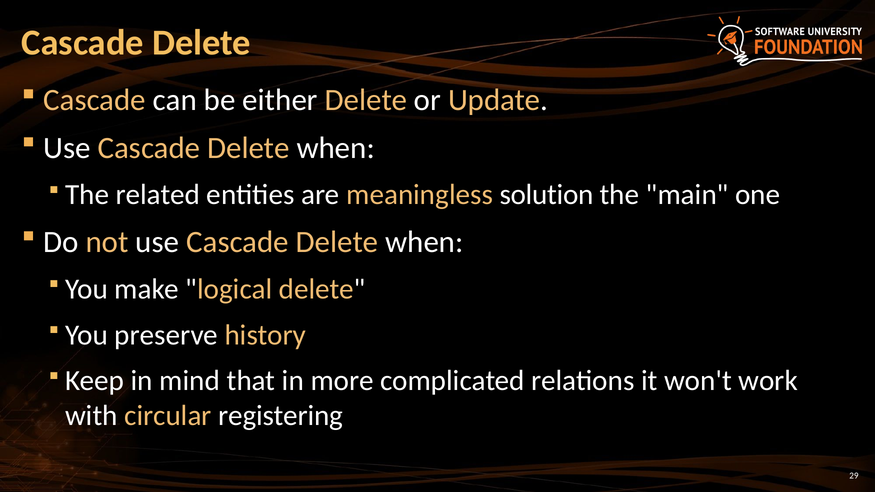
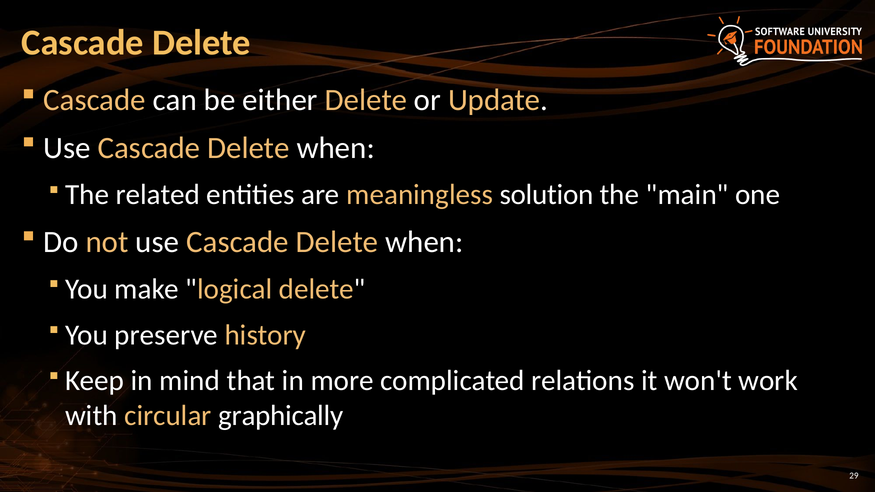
registering: registering -> graphically
